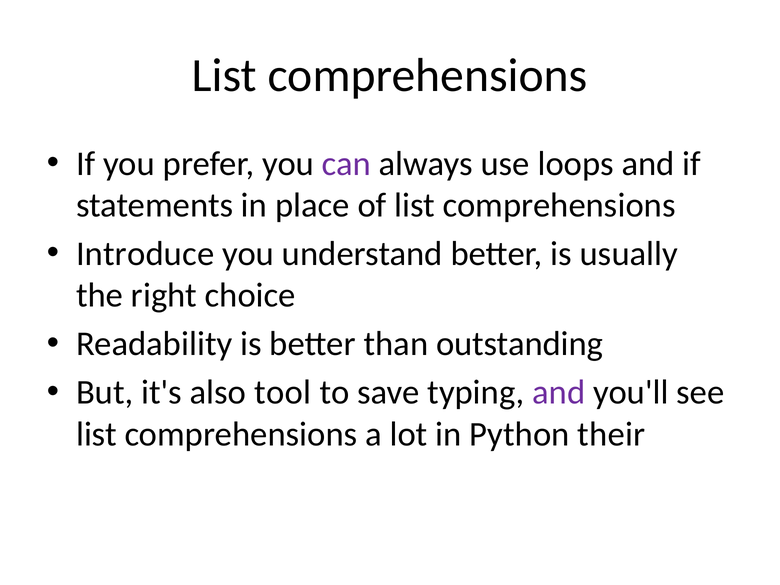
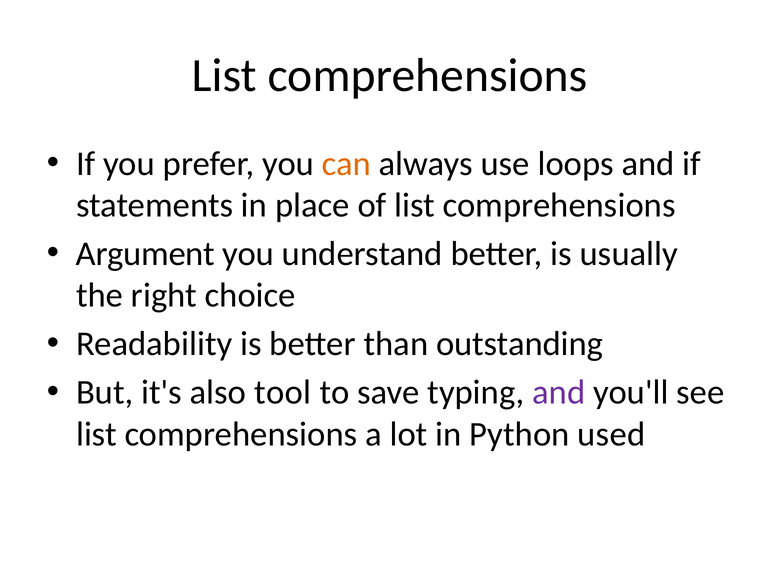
can colour: purple -> orange
Introduce: Introduce -> Argument
their: their -> used
